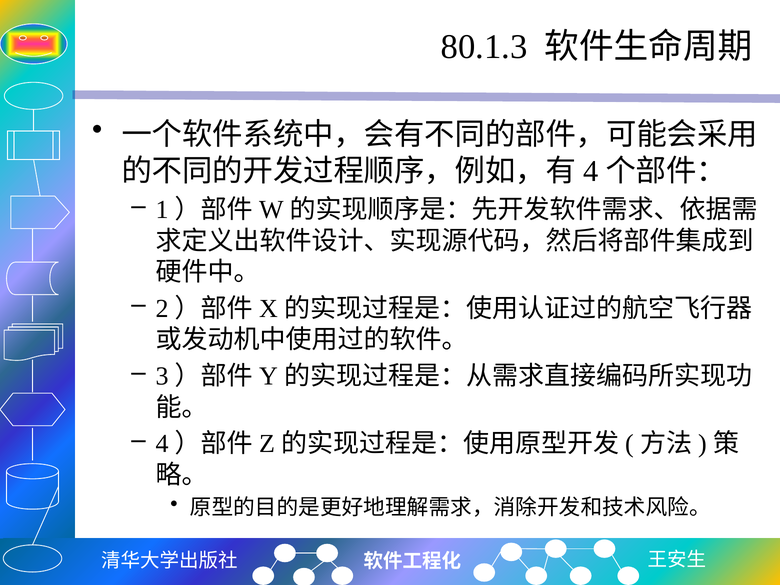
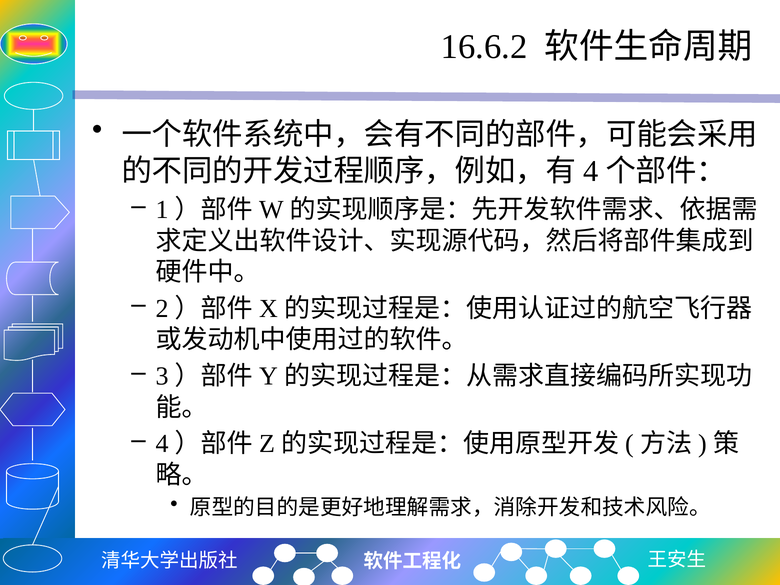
80.1.3: 80.1.3 -> 16.6.2
